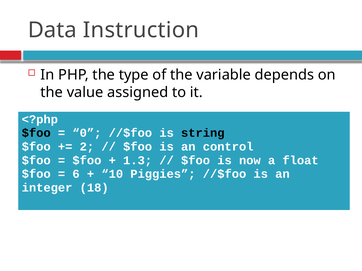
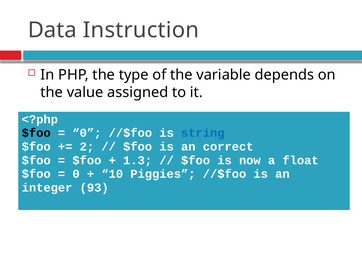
string colour: black -> blue
control: control -> correct
6 at (76, 174): 6 -> 0
18: 18 -> 93
